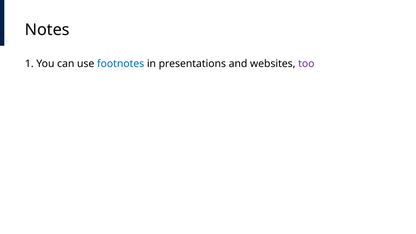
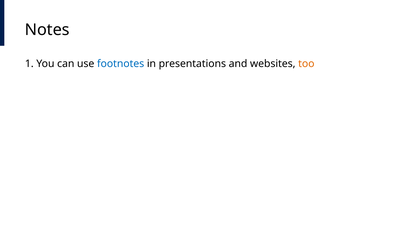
too colour: purple -> orange
